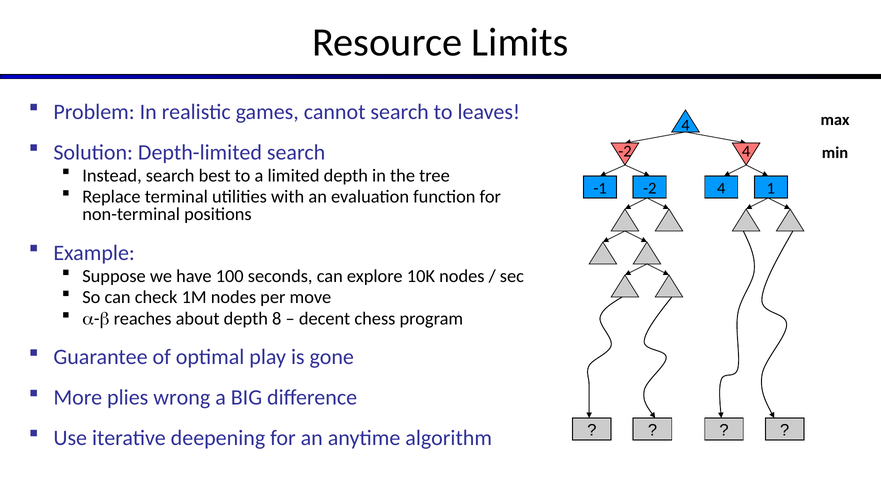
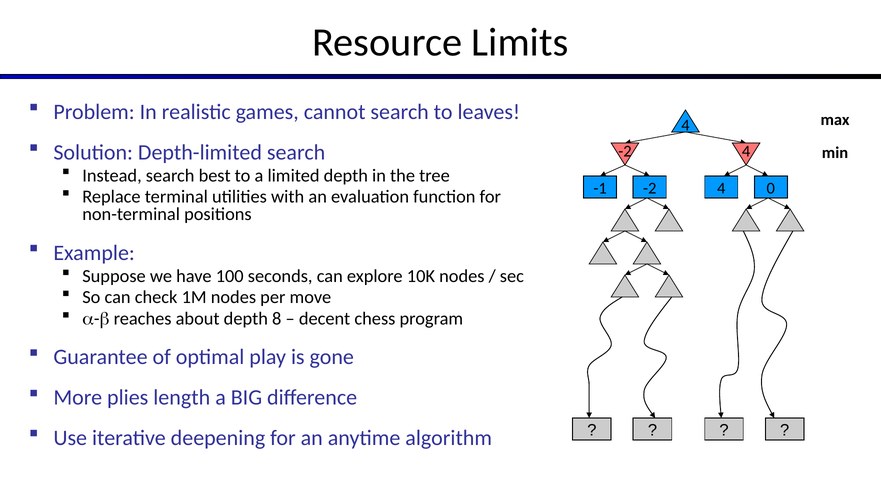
1: 1 -> 0
wrong: wrong -> length
